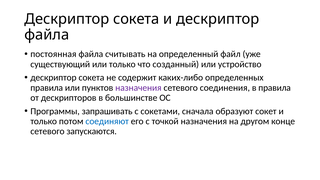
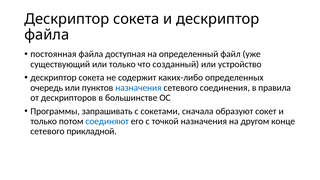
считывать: считывать -> доступная
правила at (47, 88): правила -> очередь
назначения at (138, 88) colour: purple -> blue
запускаются: запускаются -> прикладной
